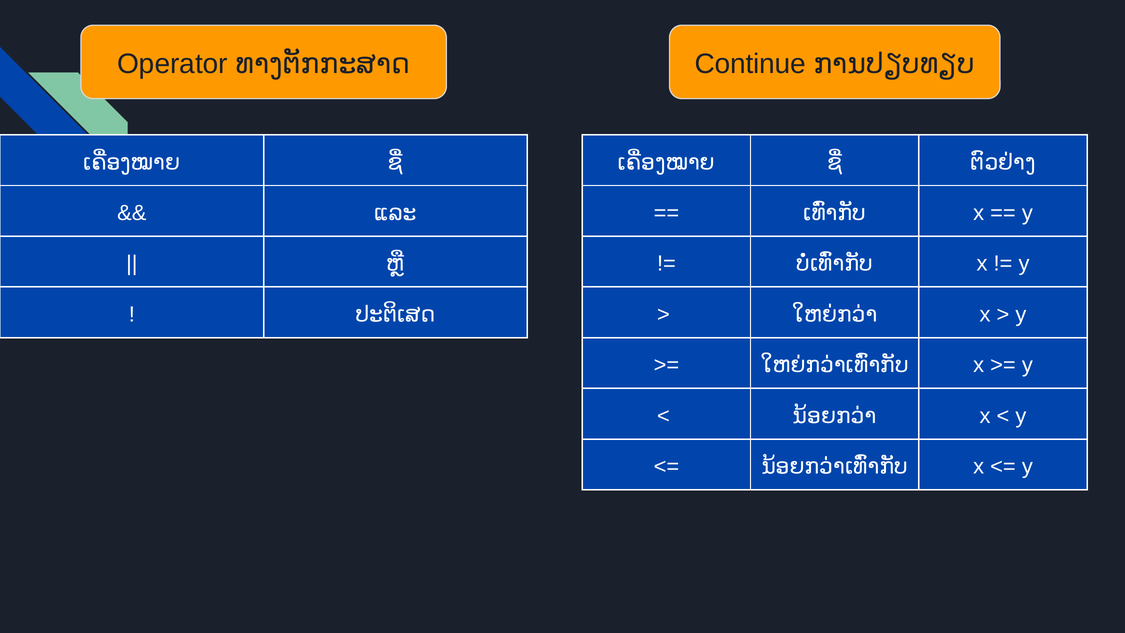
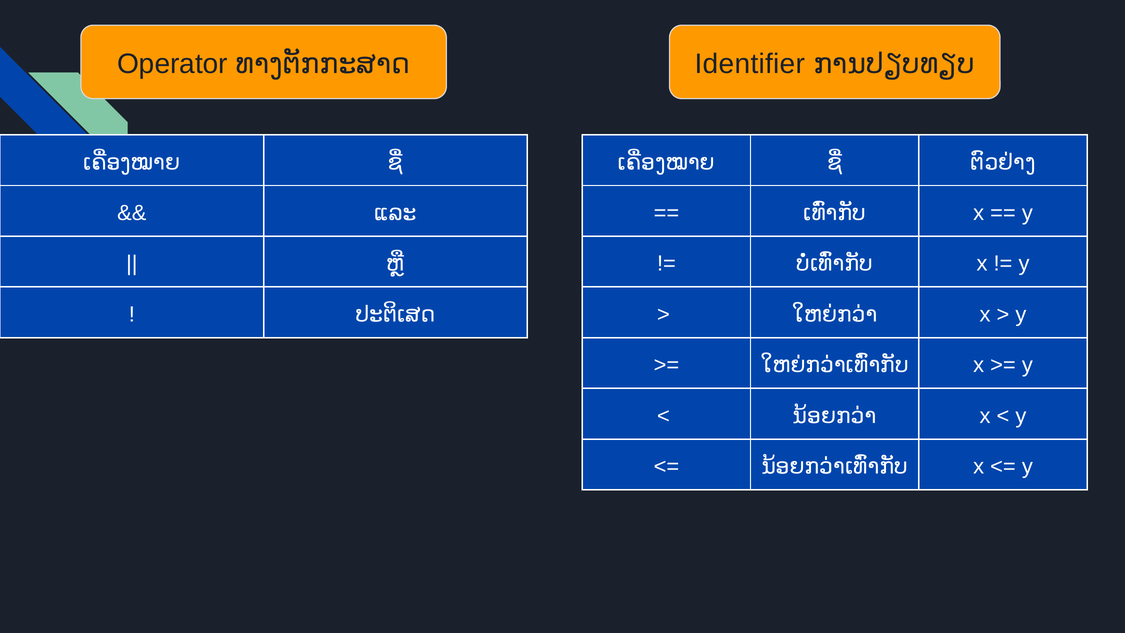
Continue: Continue -> Identifier
